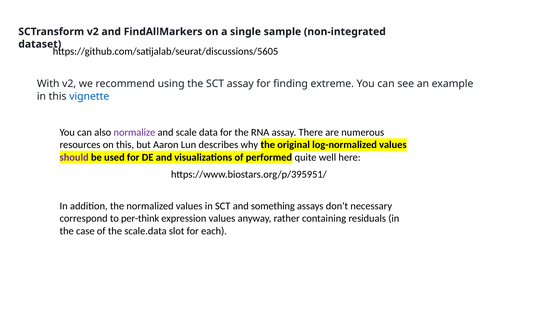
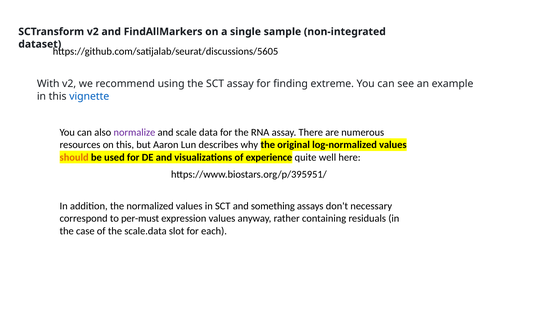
should colour: purple -> orange
performed: performed -> experience
per-think: per-think -> per-must
